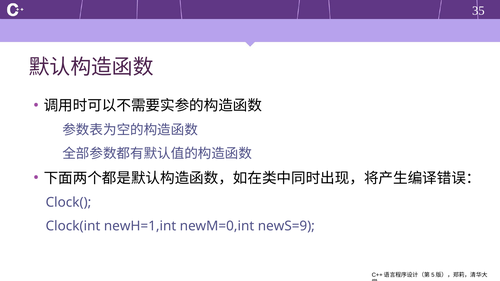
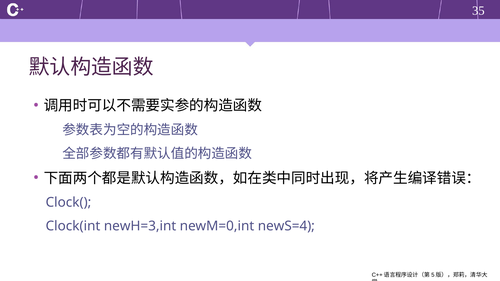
newH=1,int: newH=1,int -> newH=3,int
newS=9: newS=9 -> newS=4
